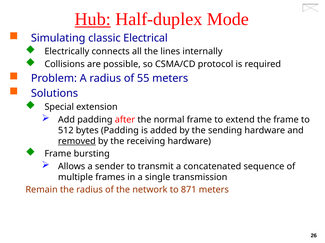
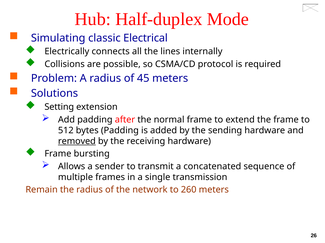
Hub underline: present -> none
55: 55 -> 45
Special: Special -> Setting
871: 871 -> 260
